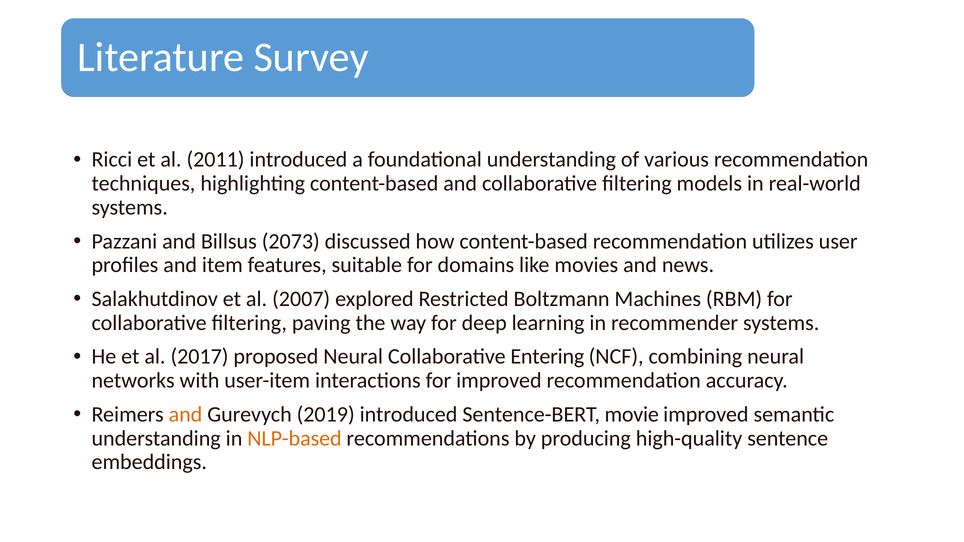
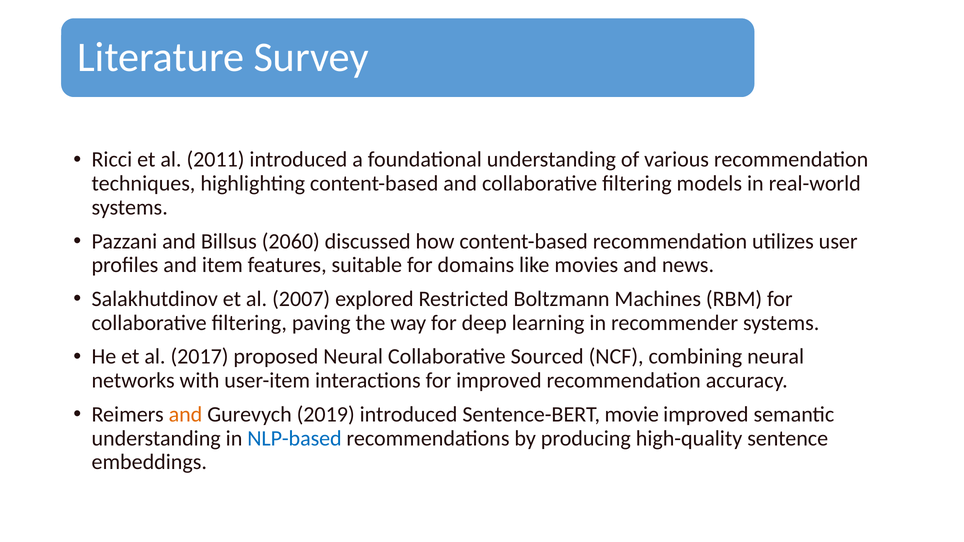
2073: 2073 -> 2060
Entering: Entering -> Sourced
NLP-based colour: orange -> blue
